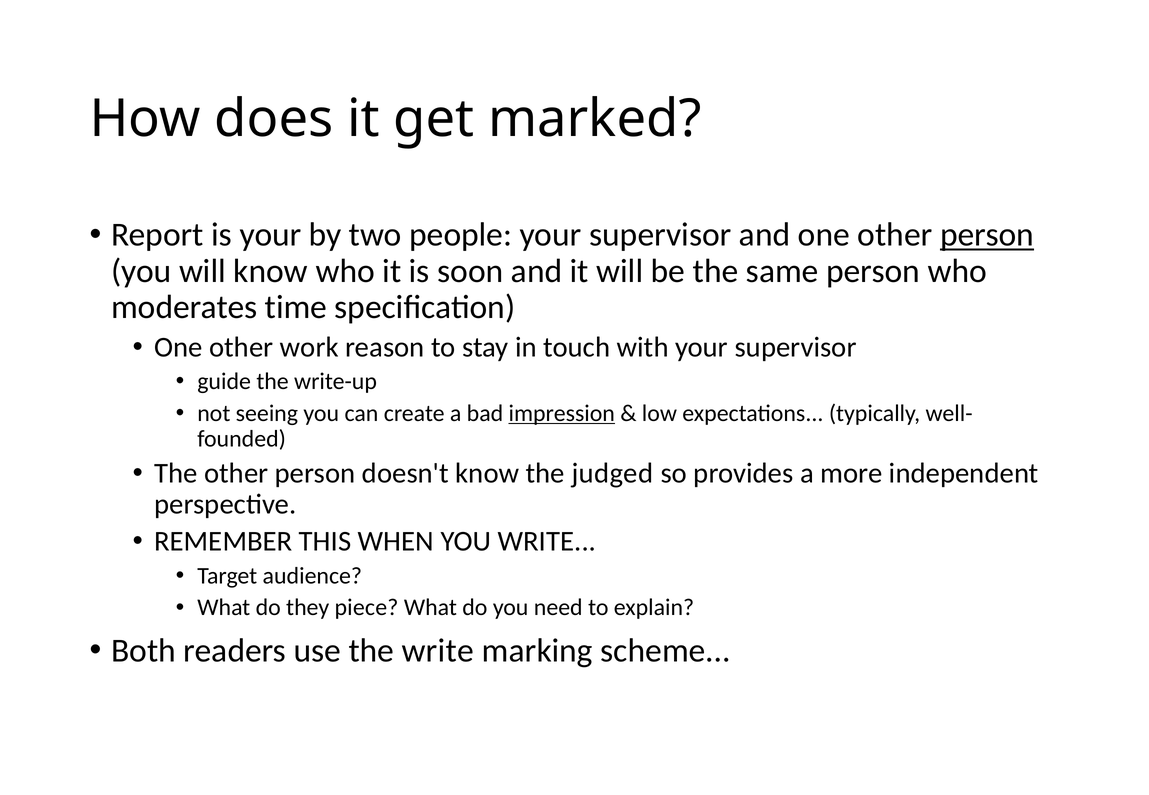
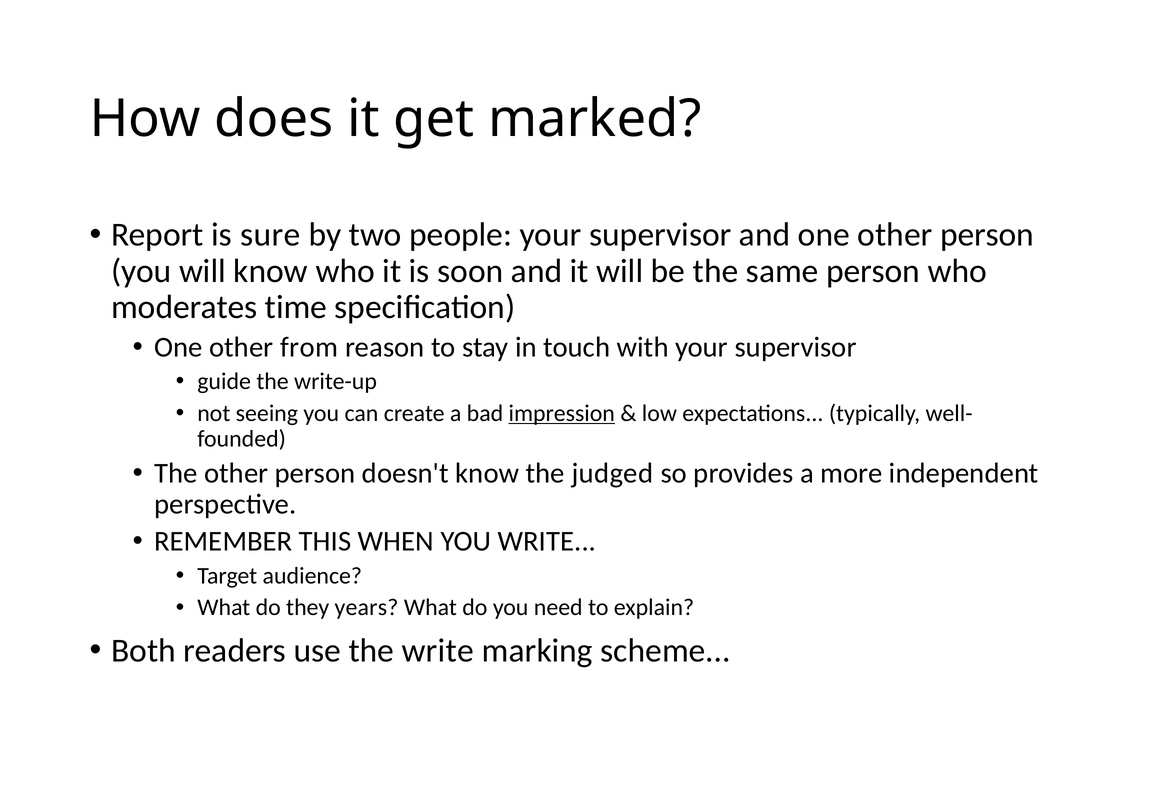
is your: your -> sure
person at (987, 235) underline: present -> none
work: work -> from
piece: piece -> years
